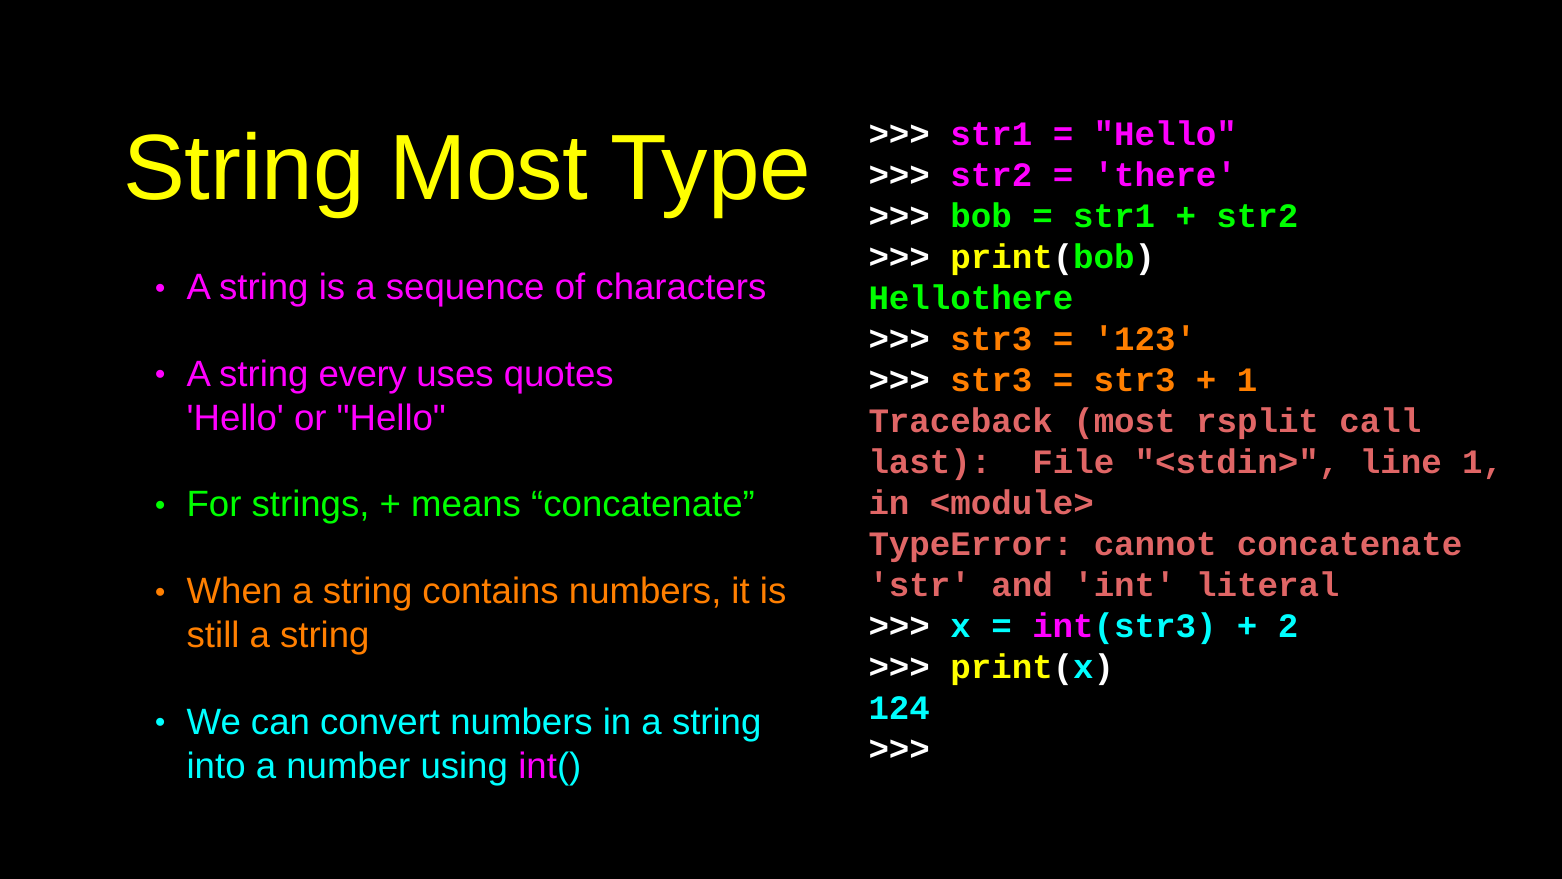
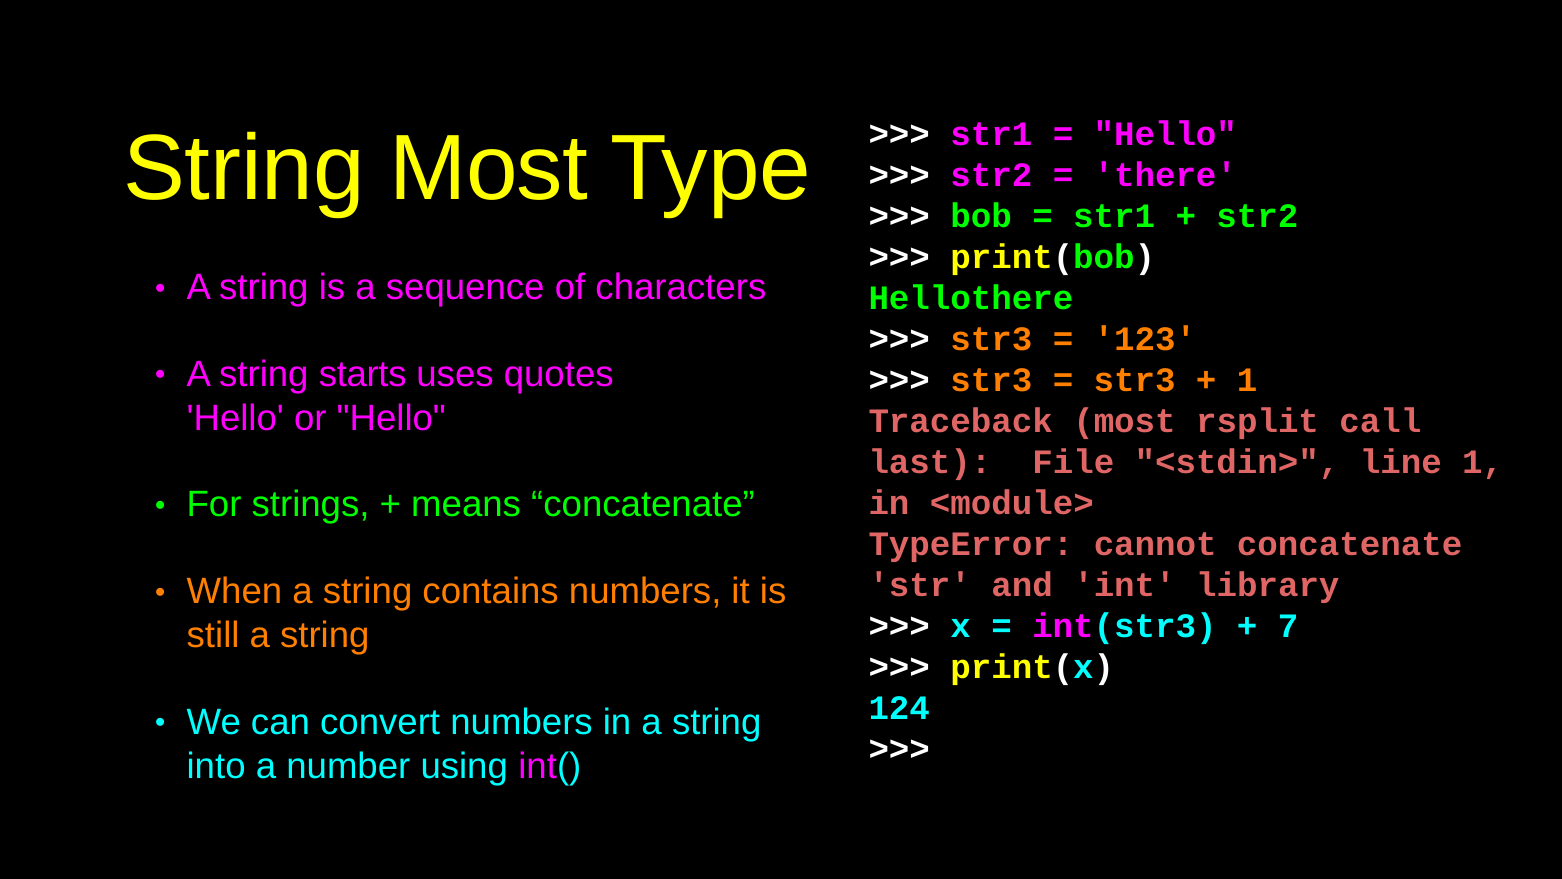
every: every -> starts
literal: literal -> library
2: 2 -> 7
